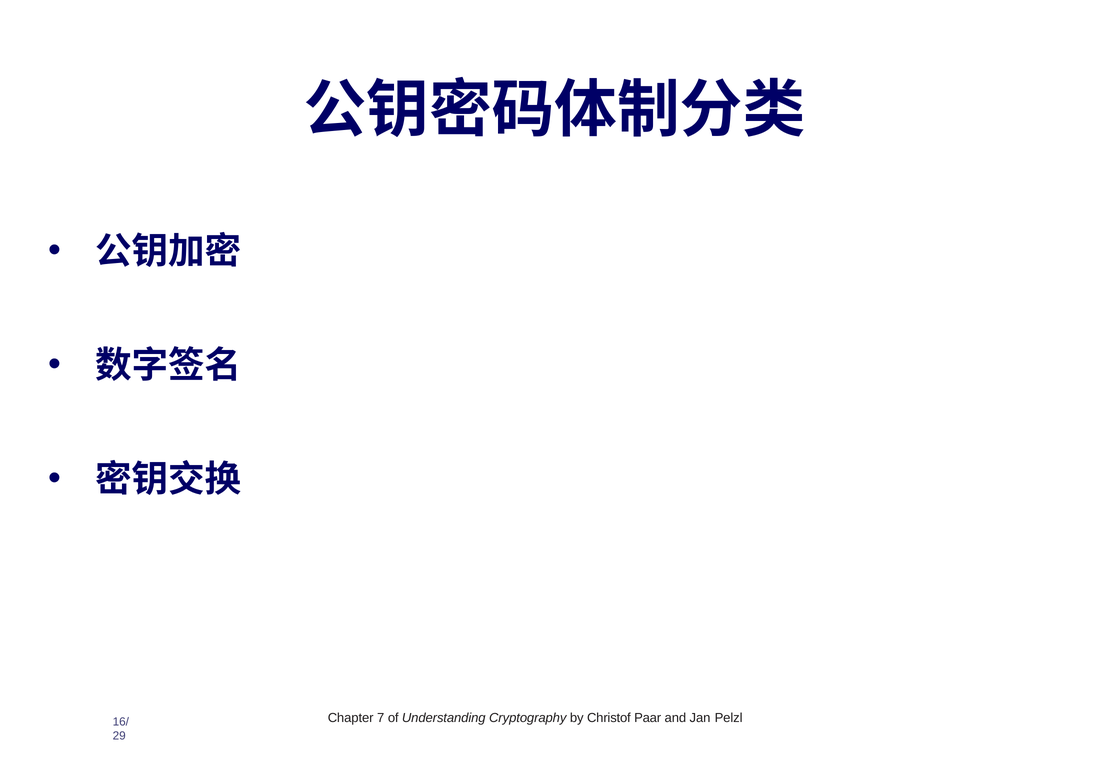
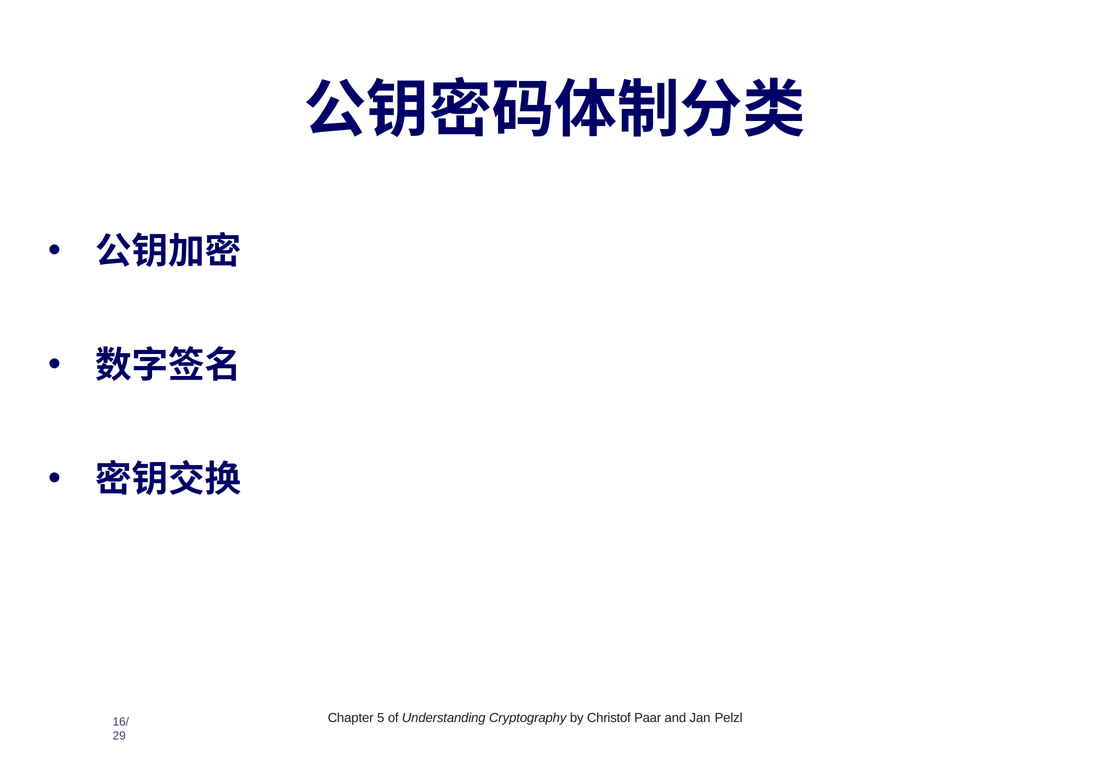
7: 7 -> 5
